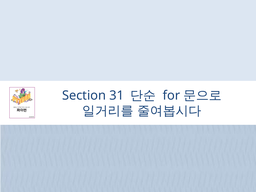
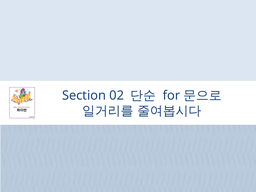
31: 31 -> 02
